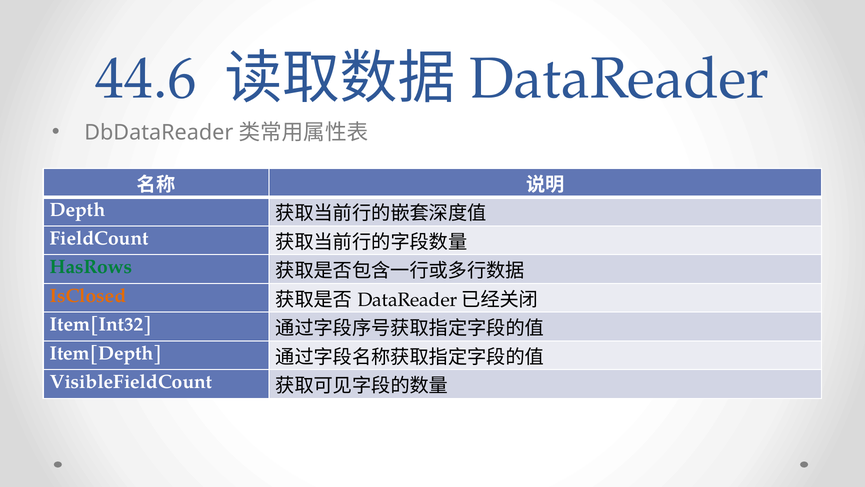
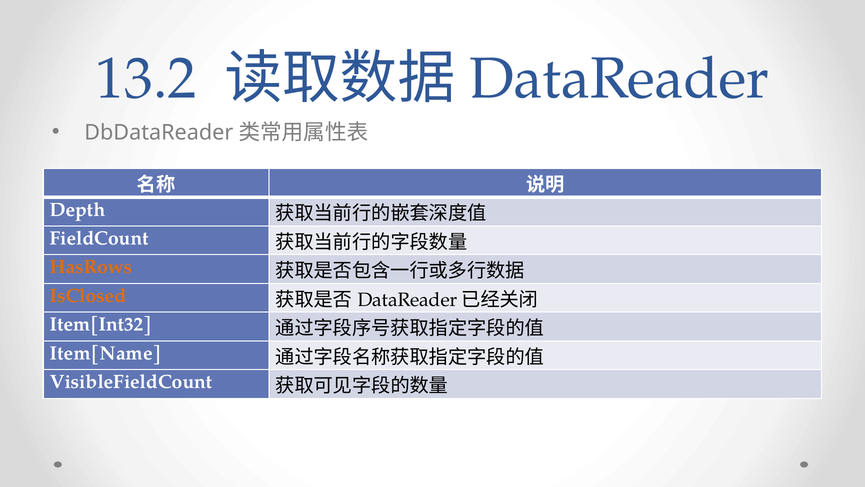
44.6: 44.6 -> 13.2
HasRows colour: green -> orange
Item[Depth: Item[Depth -> Item[Name
